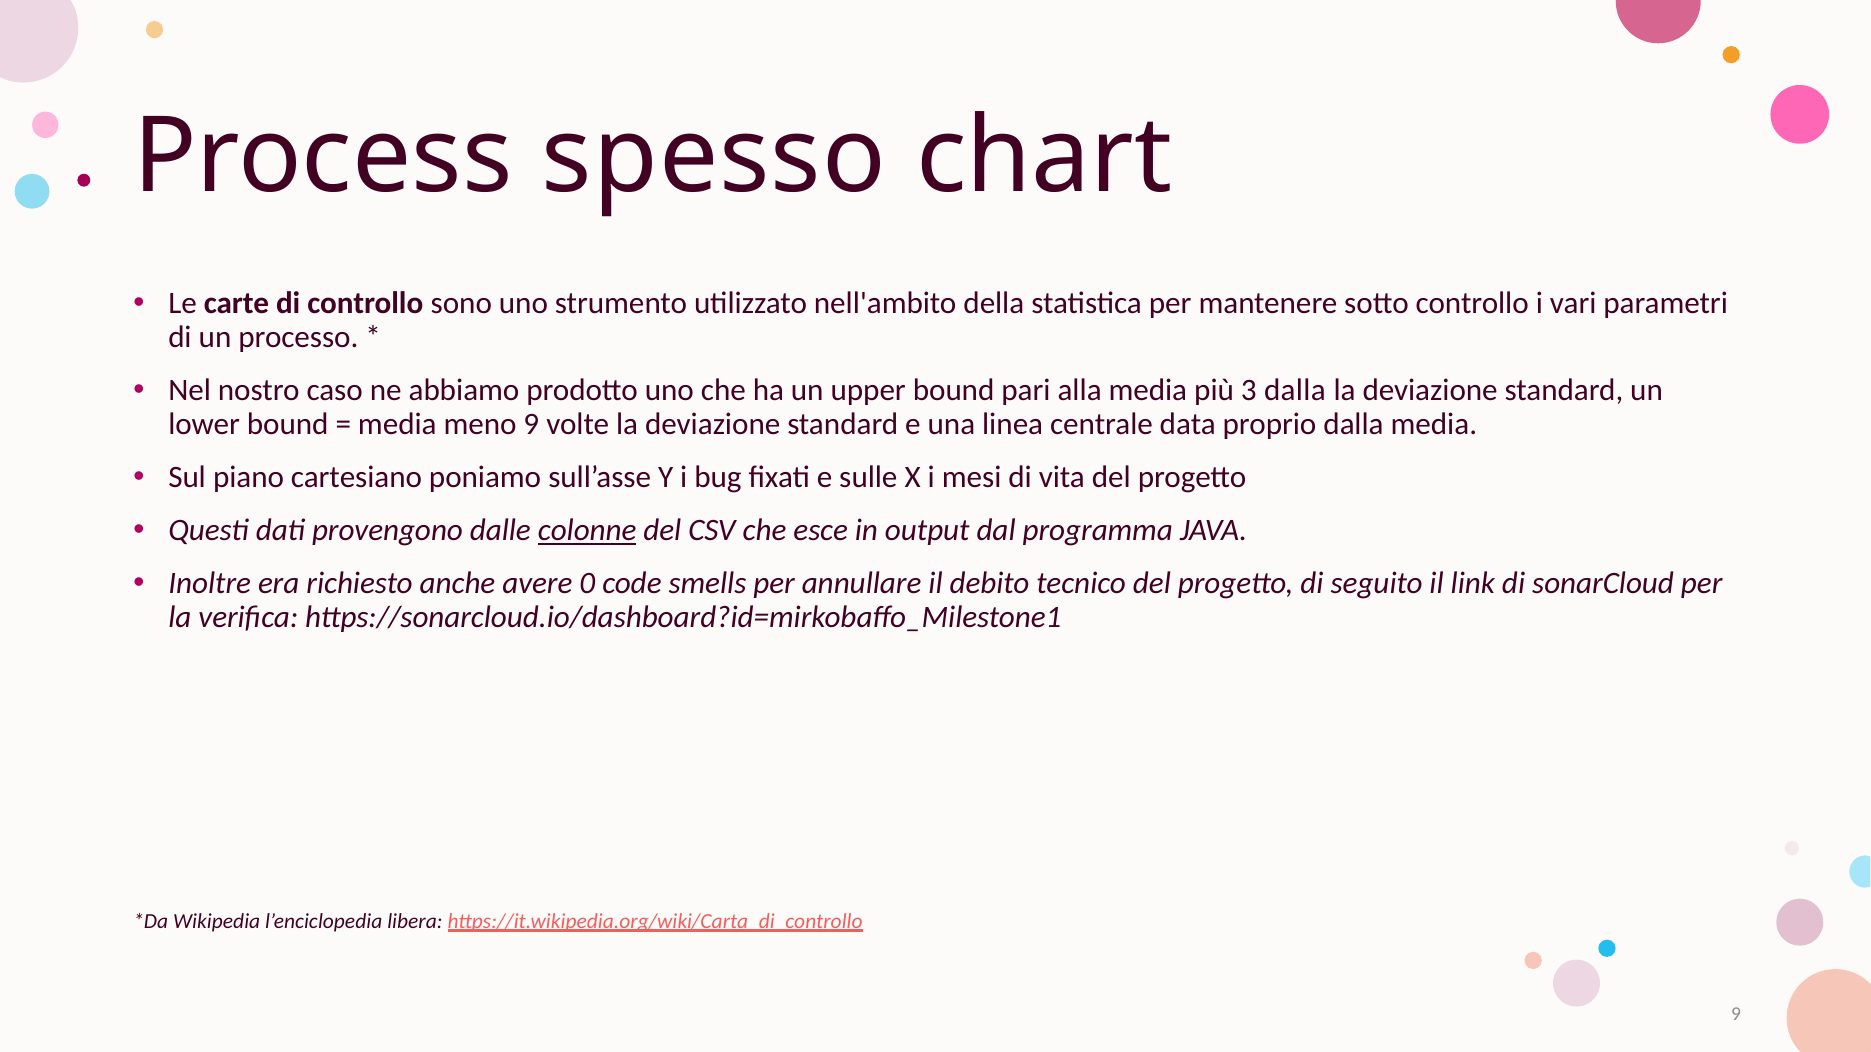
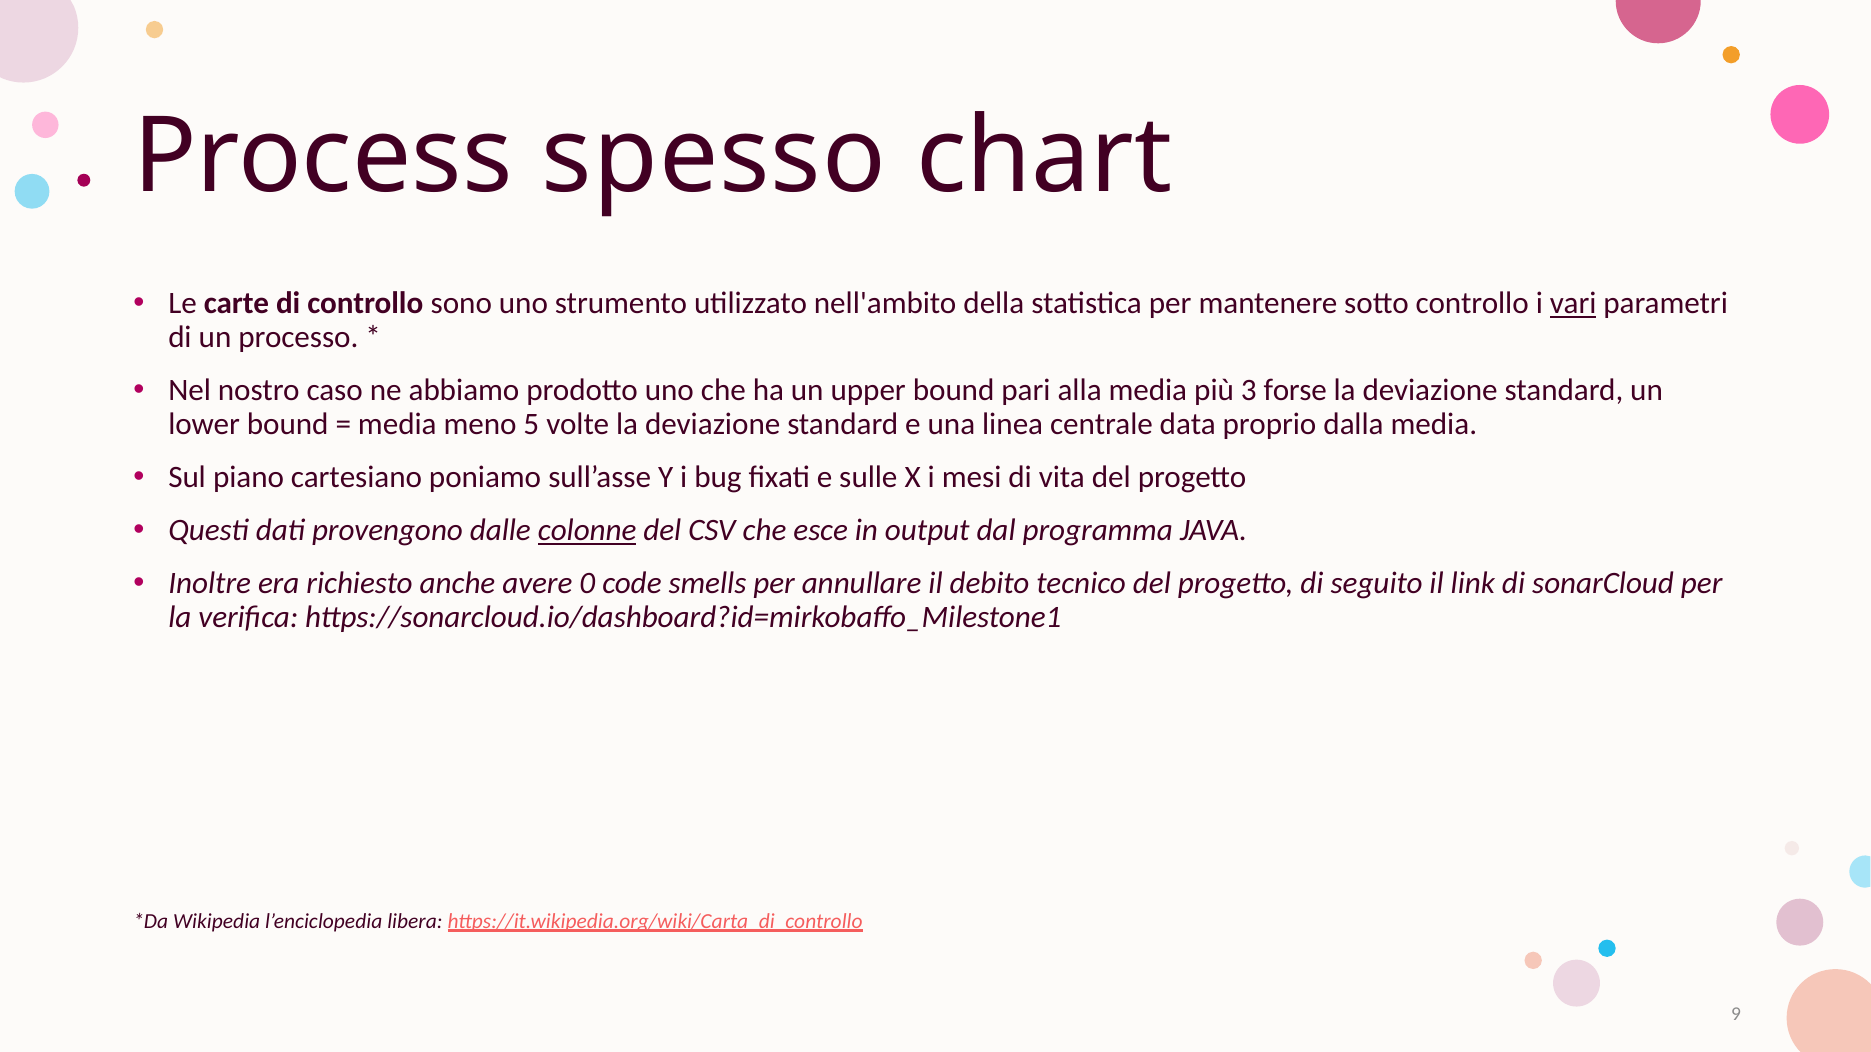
vari underline: none -> present
3 dalla: dalla -> forse
meno 9: 9 -> 5
